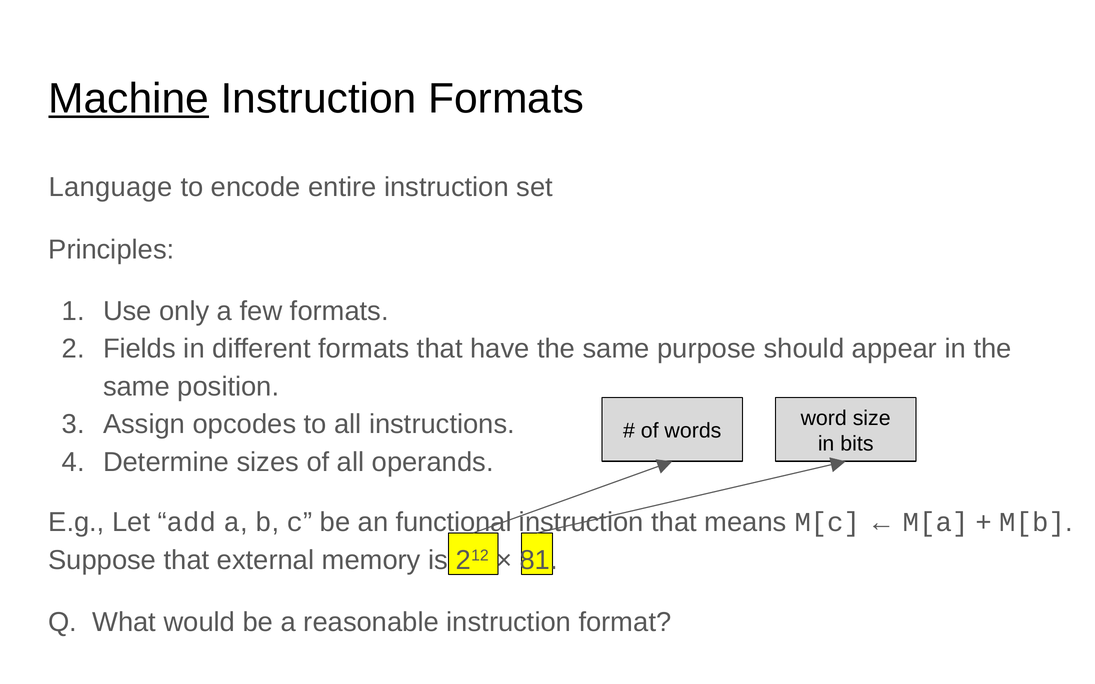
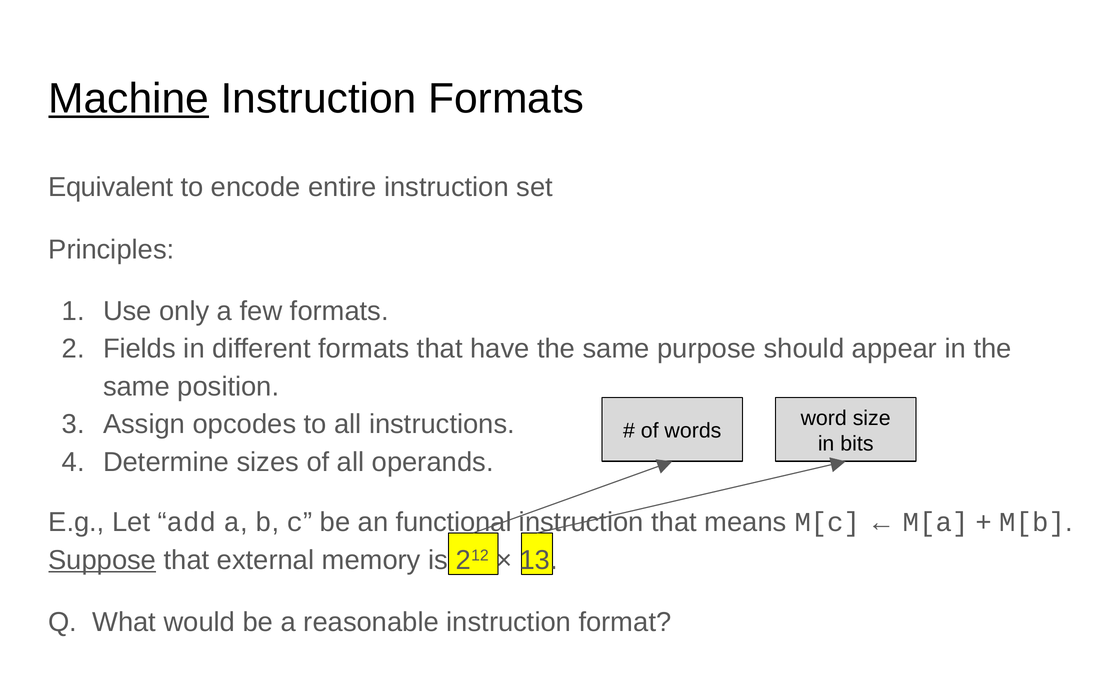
Language: Language -> Equivalent
Suppose underline: none -> present
81: 81 -> 13
